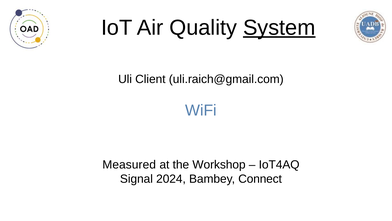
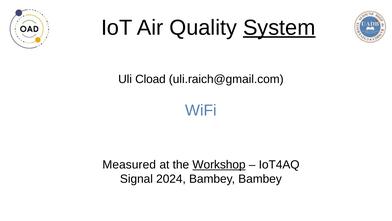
Client: Client -> Cload
Workshop underline: none -> present
Bambey Connect: Connect -> Bambey
